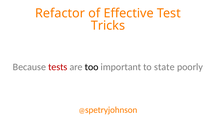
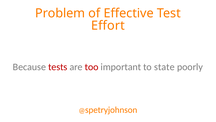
Refactor: Refactor -> Problem
Tricks: Tricks -> Effort
too colour: black -> red
